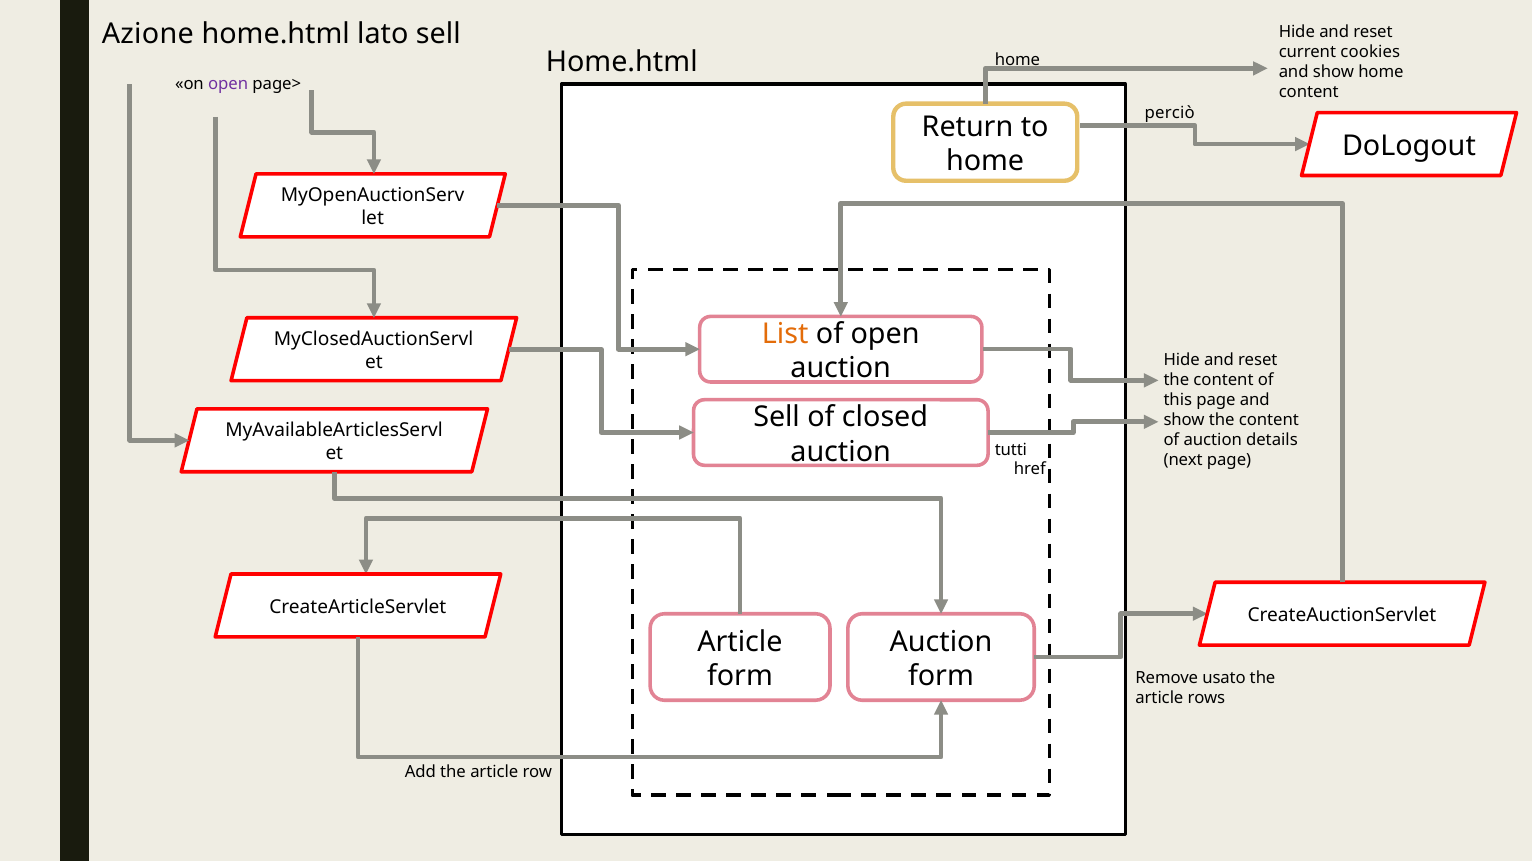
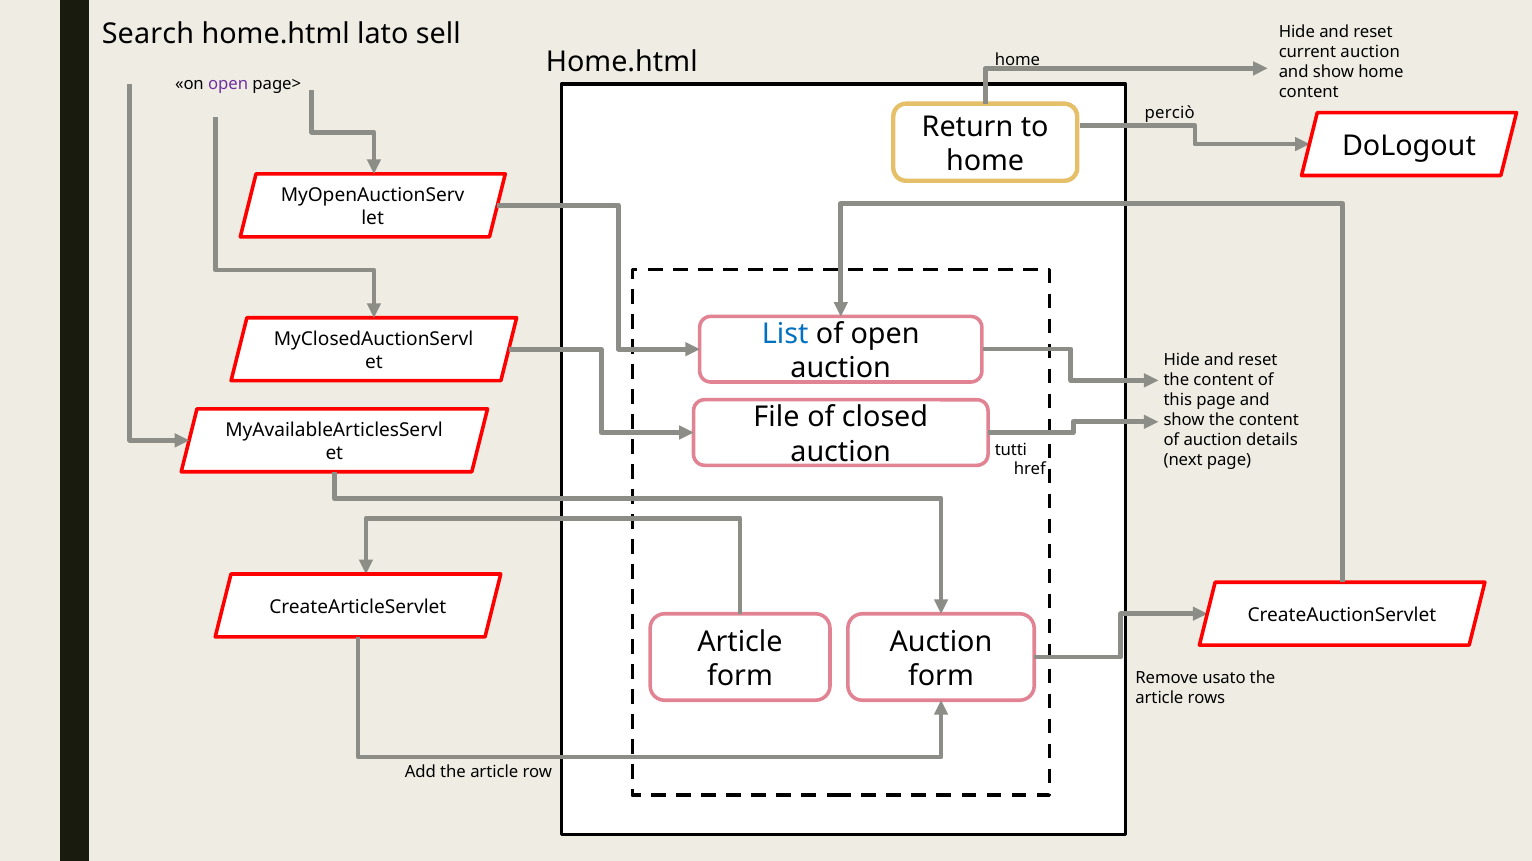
Azione: Azione -> Search
current cookies: cookies -> auction
List colour: orange -> blue
Sell at (777, 418): Sell -> File
